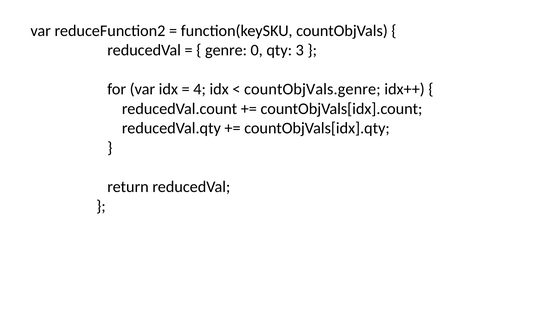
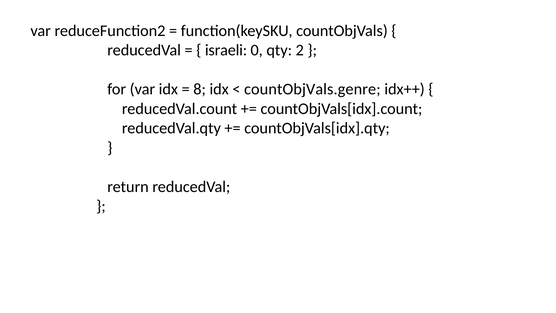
genre: genre -> israeli
3: 3 -> 2
4: 4 -> 8
